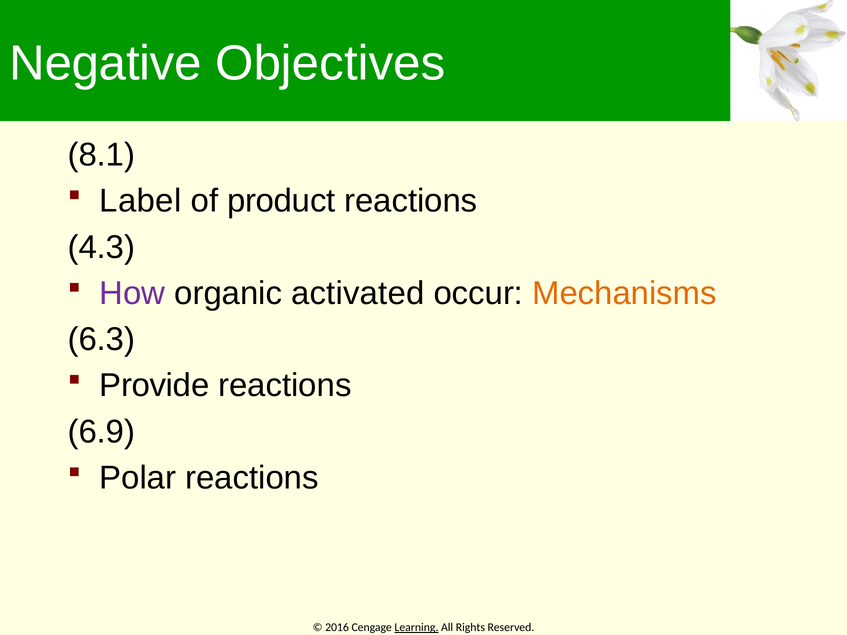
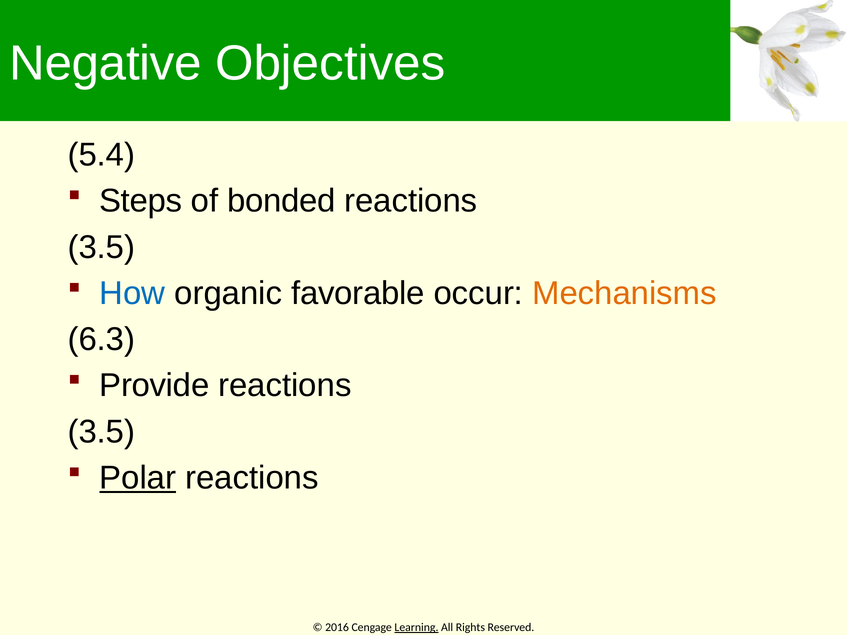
8.1: 8.1 -> 5.4
Label: Label -> Steps
product: product -> bonded
4.3 at (101, 247): 4.3 -> 3.5
How colour: purple -> blue
activated: activated -> favorable
6.9 at (101, 432): 6.9 -> 3.5
Polar underline: none -> present
